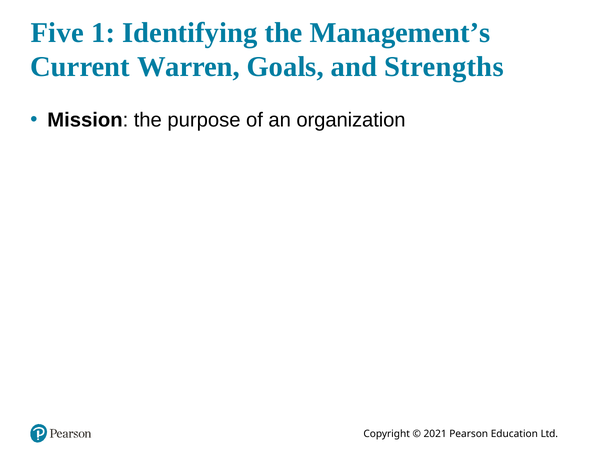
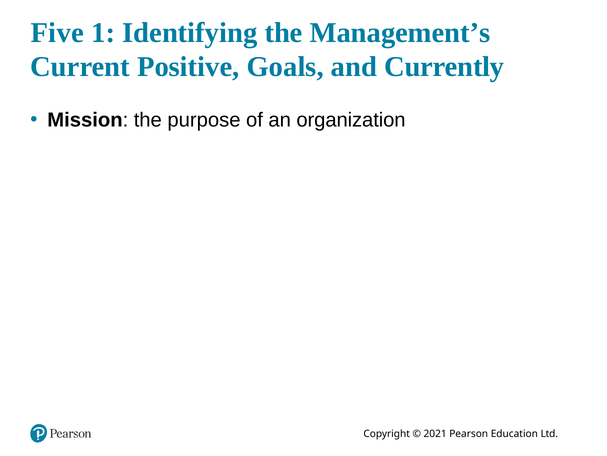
Warren: Warren -> Positive
Strengths: Strengths -> Currently
